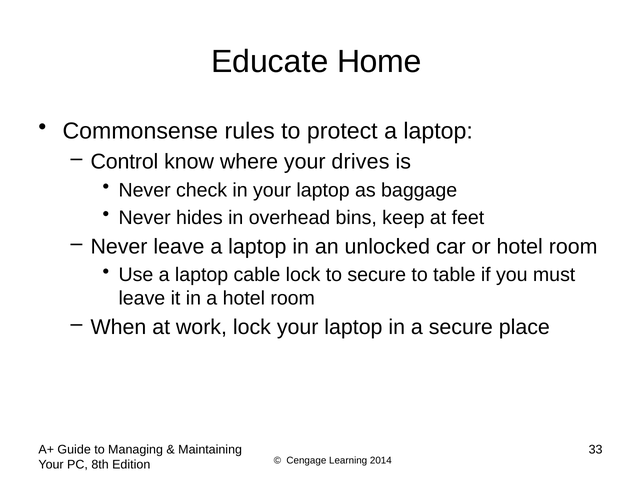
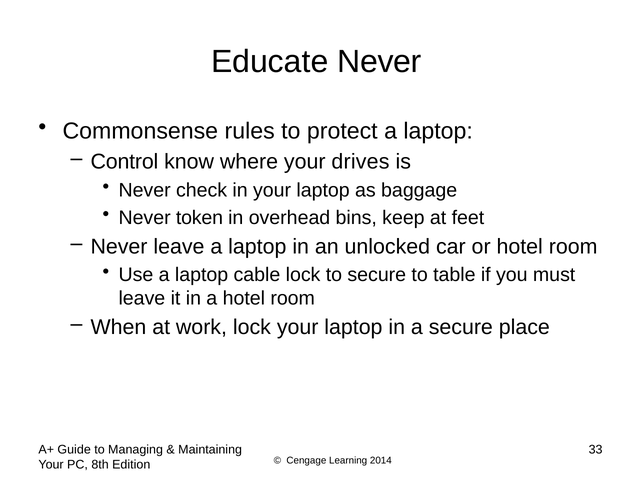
Educate Home: Home -> Never
hides: hides -> token
